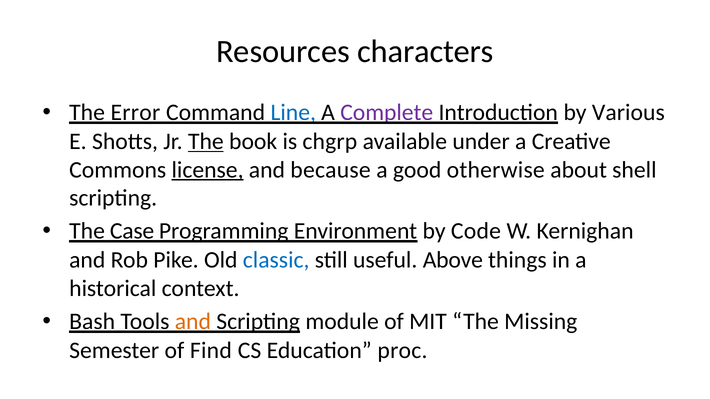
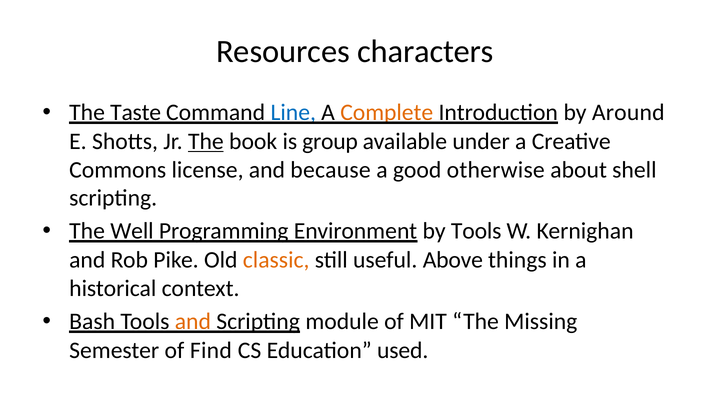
Error: Error -> Taste
Complete colour: purple -> orange
Various: Various -> Around
chgrp: chgrp -> group
license underline: present -> none
Case: Case -> Well
by Code: Code -> Tools
classic colour: blue -> orange
proc: proc -> used
